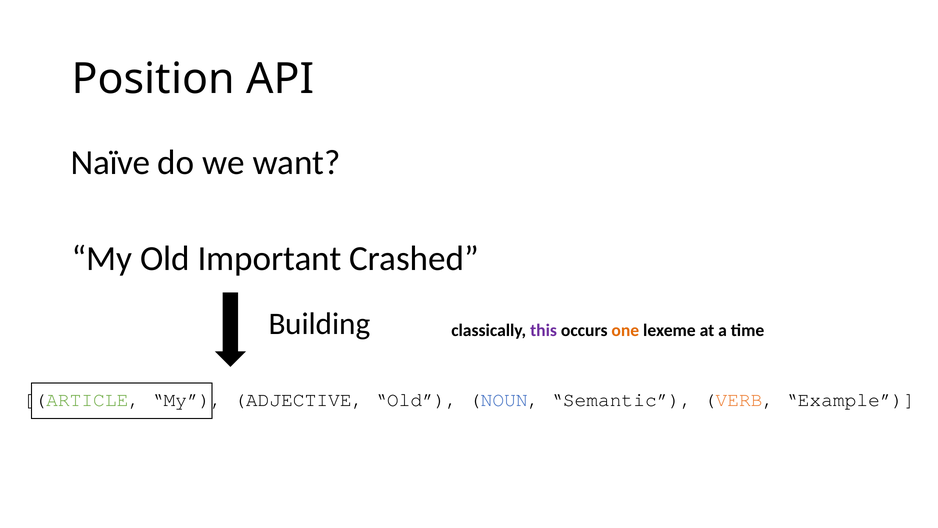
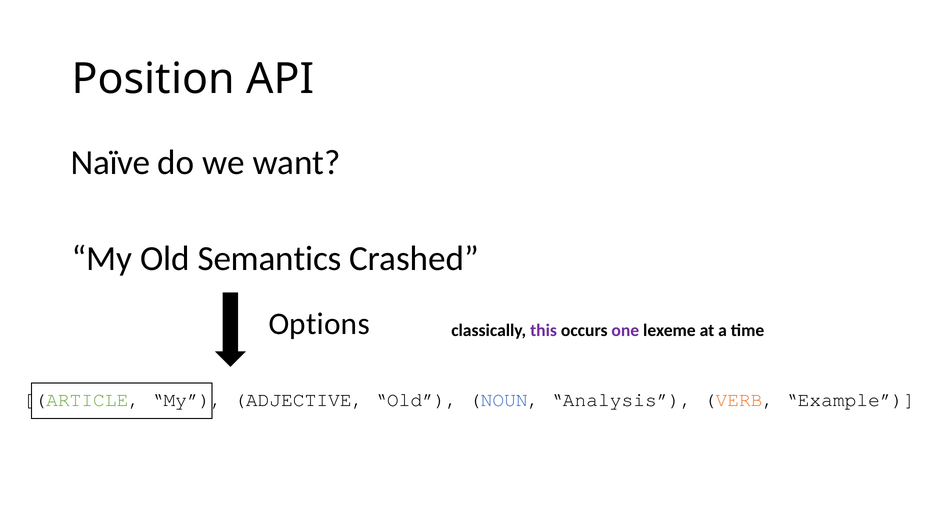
Important: Important -> Semantics
Building: Building -> Options
one colour: orange -> purple
Semantic: Semantic -> Analysis
